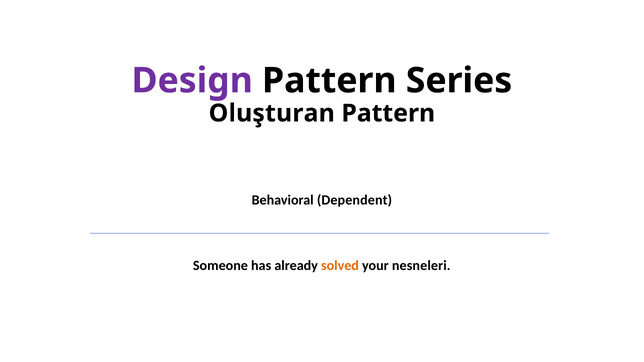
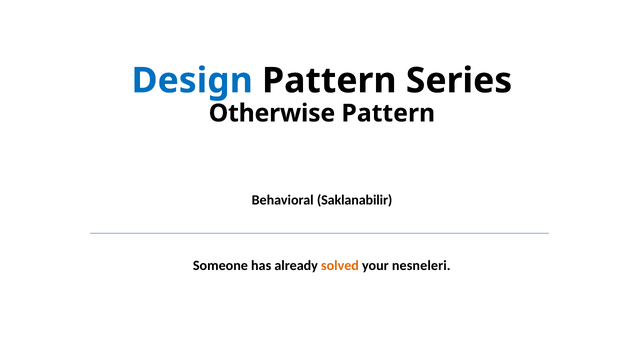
Design colour: purple -> blue
Oluşturan: Oluşturan -> Otherwise
Dependent: Dependent -> Saklanabilir
